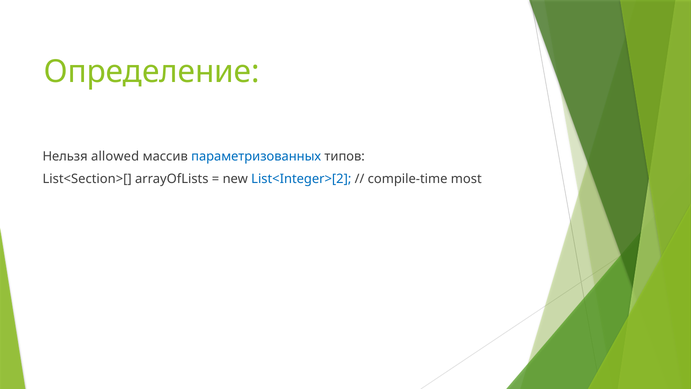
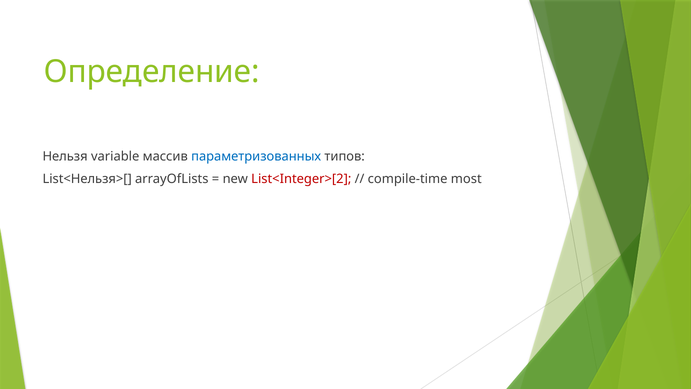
allowed: allowed -> variable
List<Section>[: List<Section>[ -> List<Нельзя>[
List<Integer>[2 colour: blue -> red
